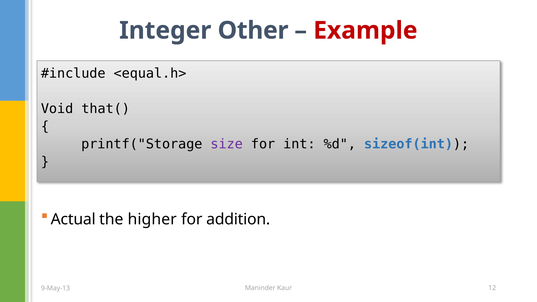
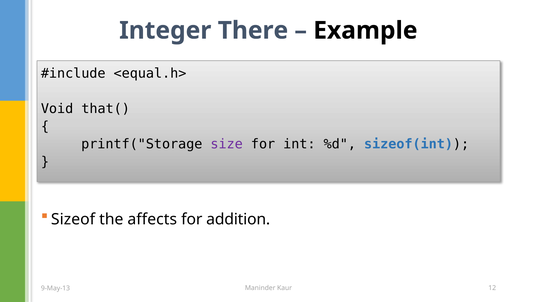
Other: Other -> There
Example colour: red -> black
Actual: Actual -> Sizeof
higher: higher -> affects
